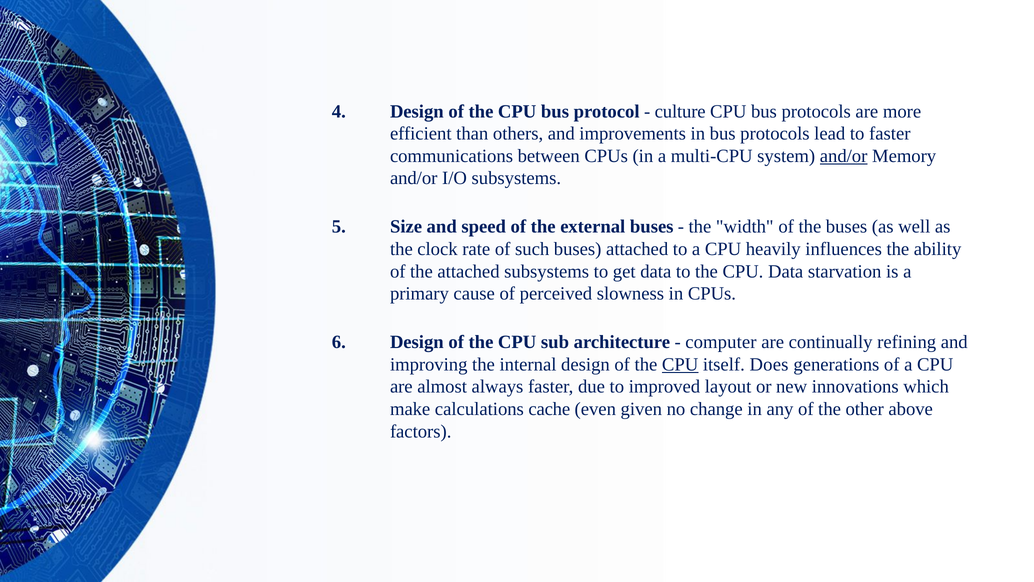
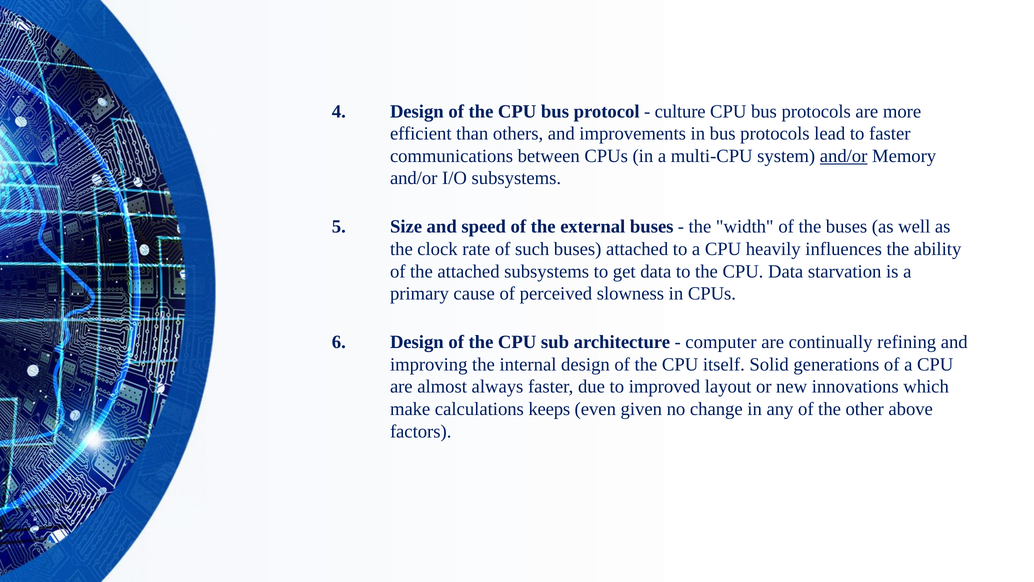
CPU at (680, 364) underline: present -> none
Does: Does -> Solid
cache: cache -> keeps
